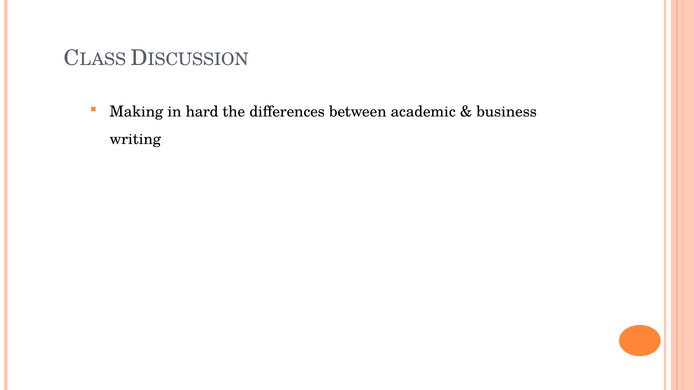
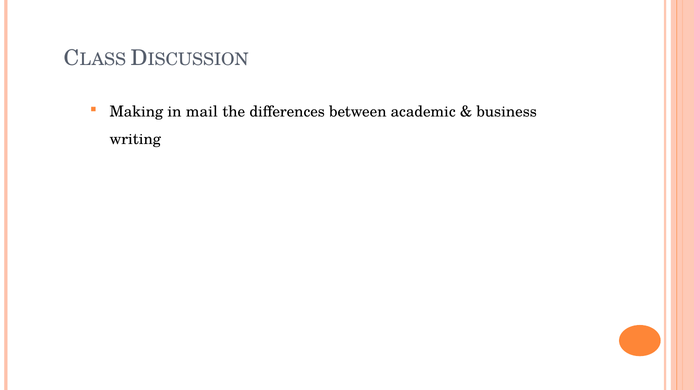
hard: hard -> mail
